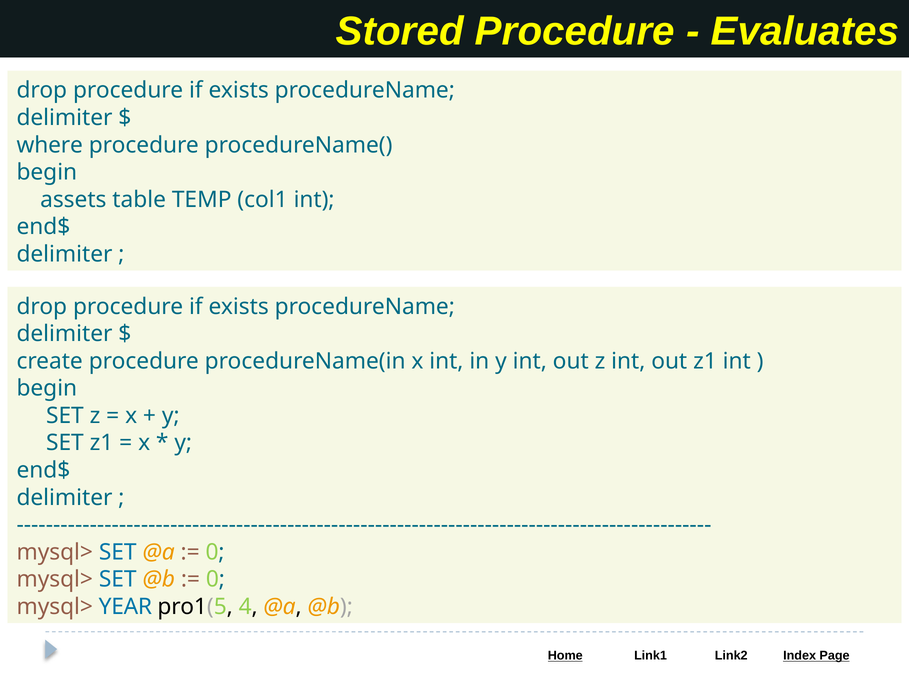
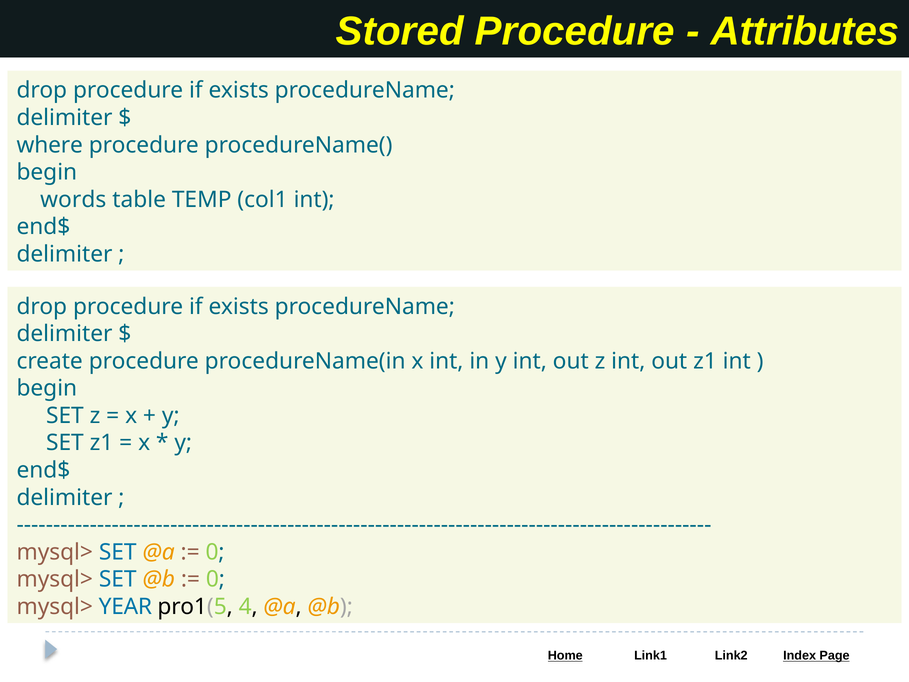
Evaluates: Evaluates -> Attributes
assets: assets -> words
